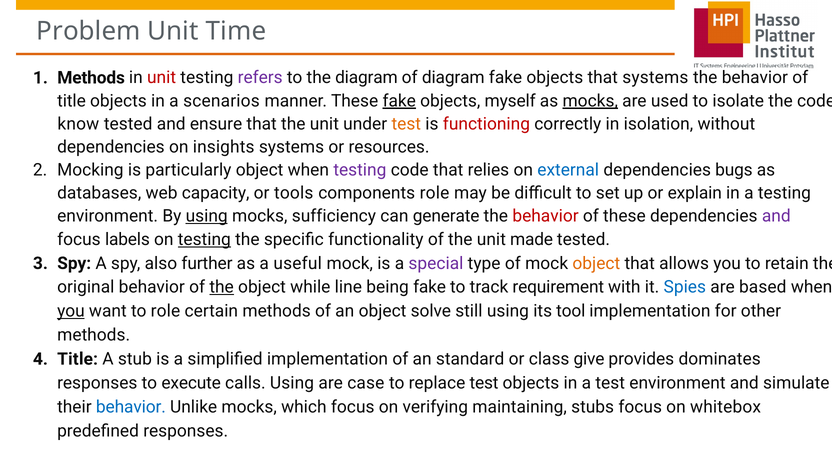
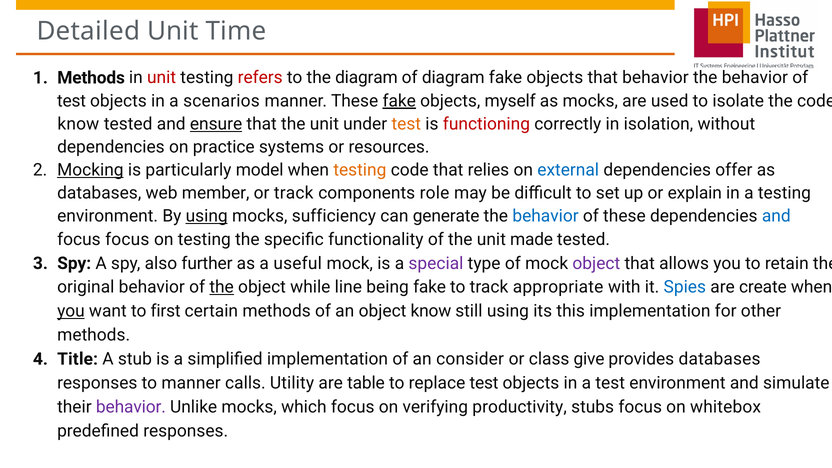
Problem: Problem -> Detailed
refers colour: purple -> red
that systems: systems -> behavior
title at (72, 101): title -> test
mocks at (590, 101) underline: present -> none
ensure underline: none -> present
insights: insights -> practice
Mocking underline: none -> present
particularly object: object -> model
testing at (360, 170) colour: purple -> orange
bugs: bugs -> offer
capacity: capacity -> member
or tools: tools -> track
behavior at (546, 216) colour: red -> blue
and at (776, 216) colour: purple -> blue
focus labels: labels -> focus
testing at (204, 239) underline: present -> none
object at (596, 263) colour: orange -> purple
requirement: requirement -> appropriate
based: based -> create
to role: role -> first
object solve: solve -> know
tool: tool -> this
standard: standard -> consider
provides dominates: dominates -> databases
to execute: execute -> manner
calls Using: Using -> Utility
case: case -> table
behavior at (131, 407) colour: blue -> purple
maintaining: maintaining -> productivity
